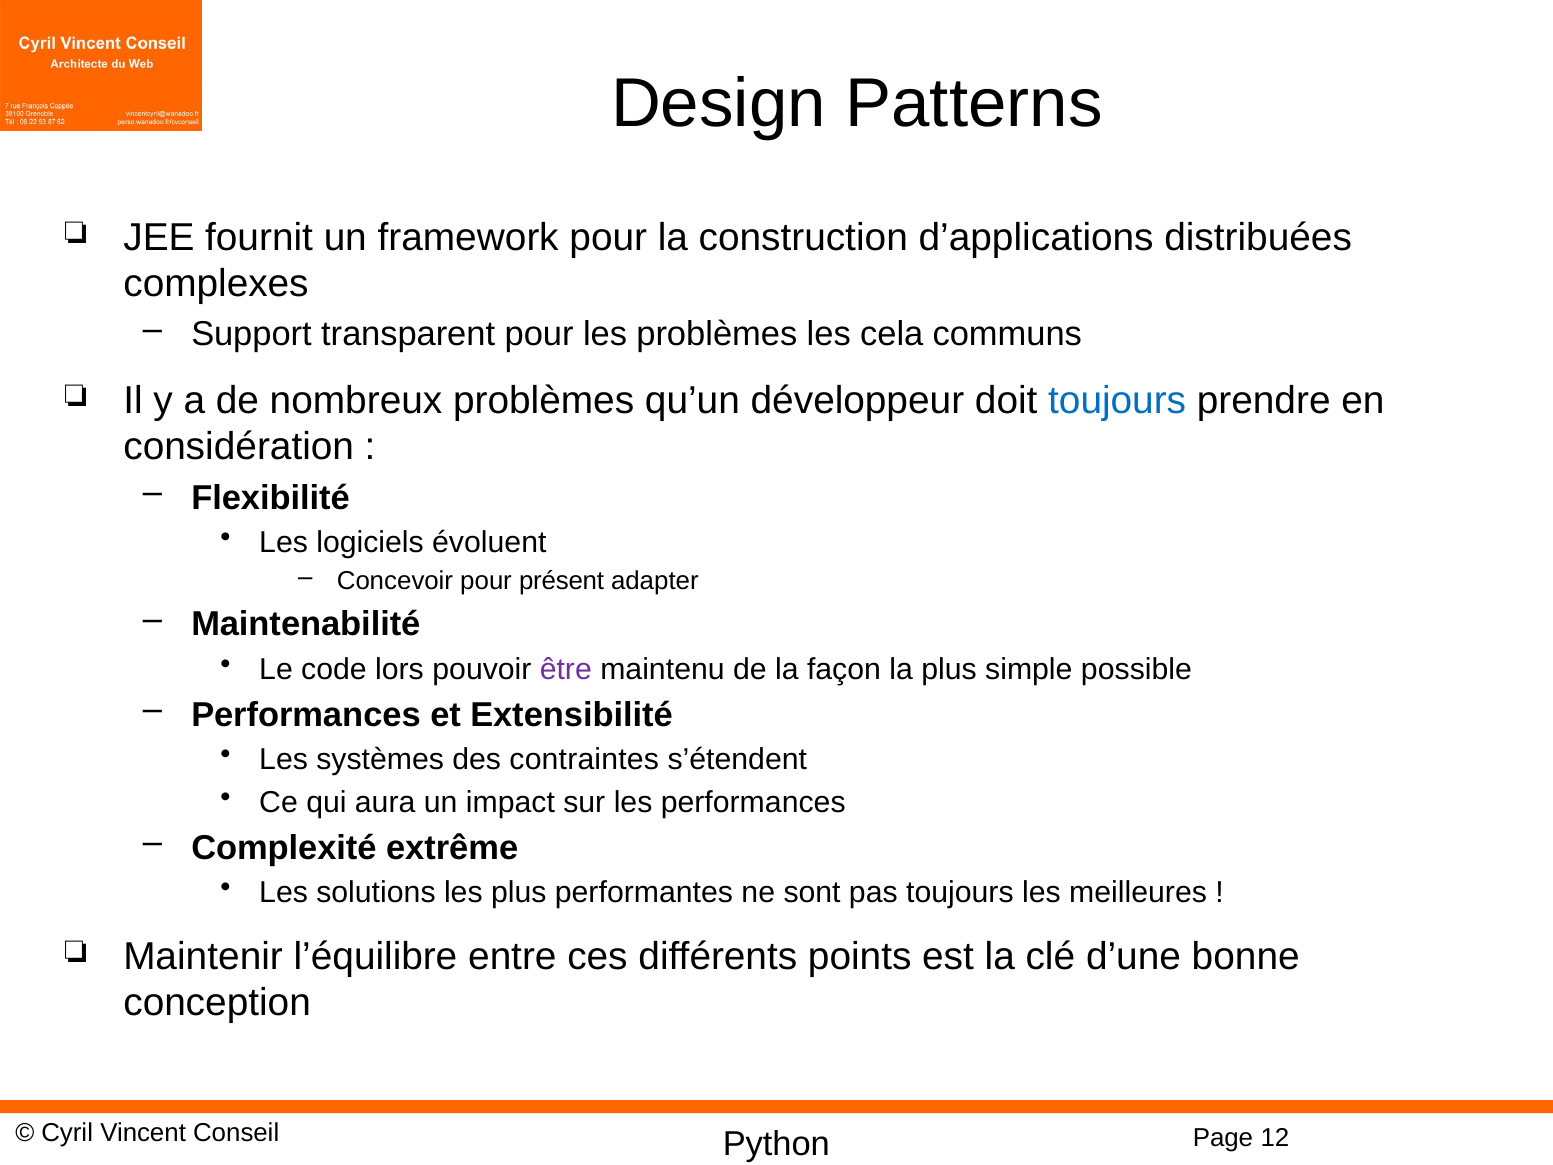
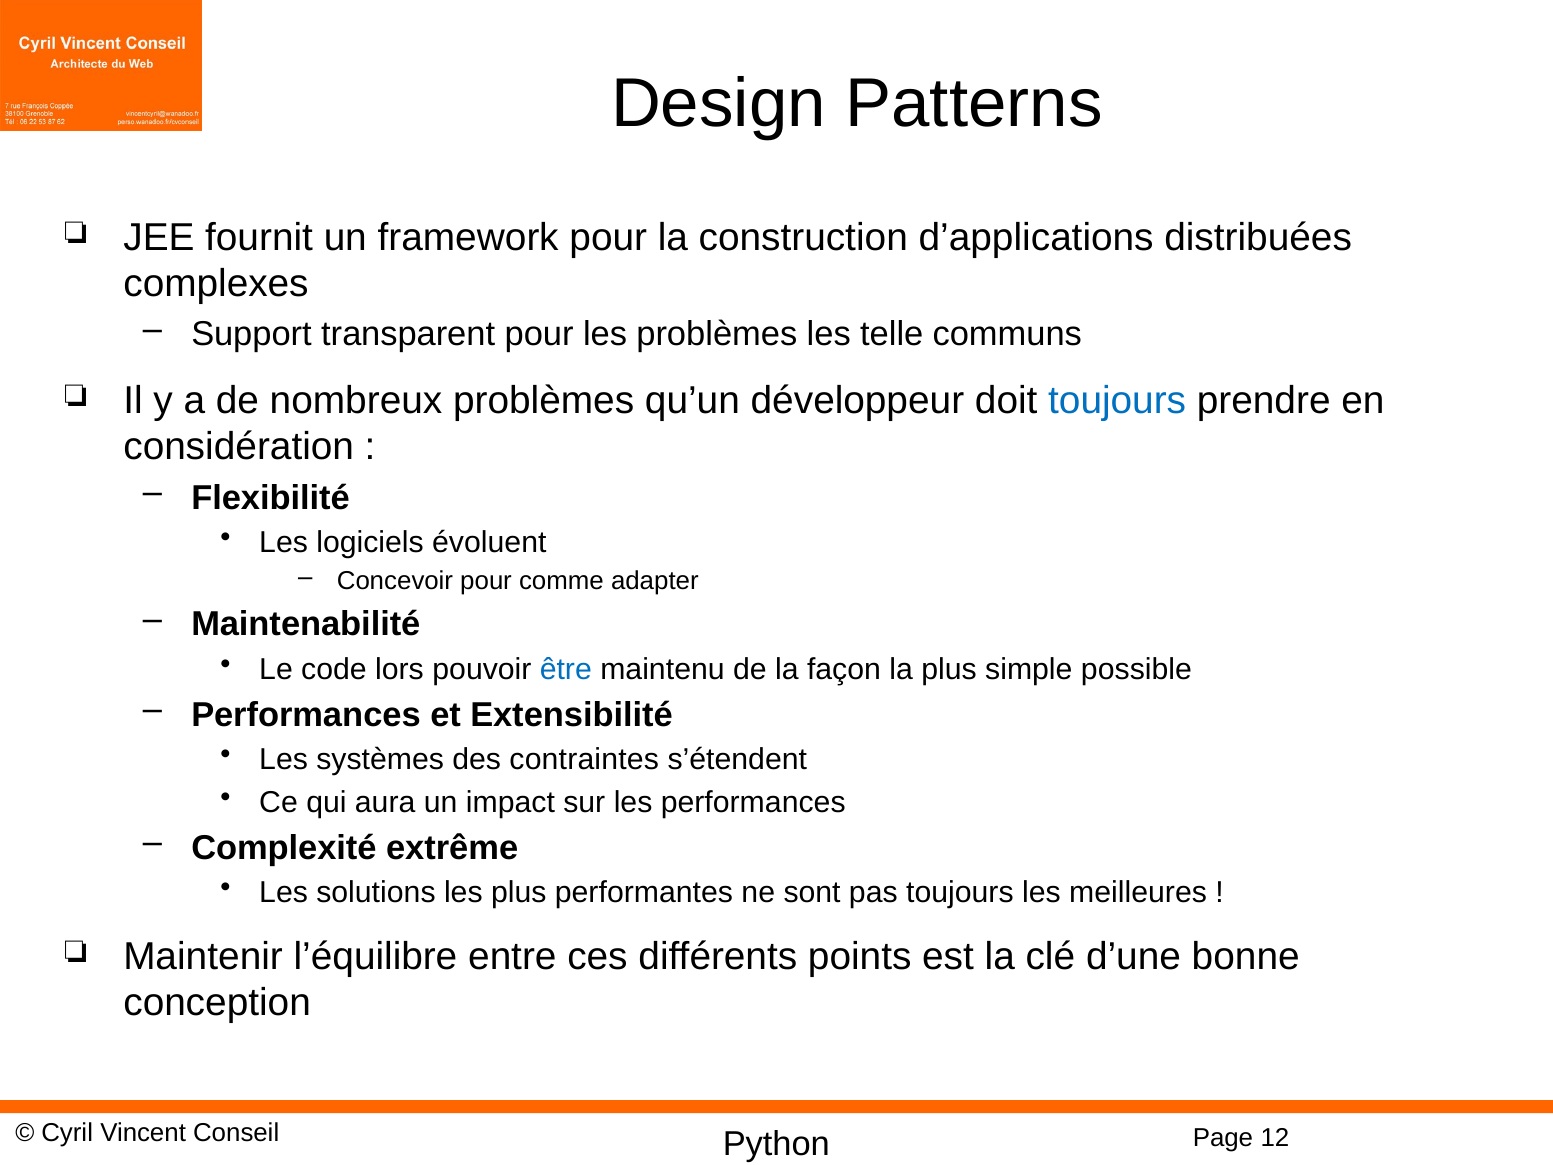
cela: cela -> telle
présent: présent -> comme
être colour: purple -> blue
